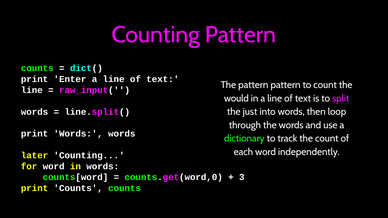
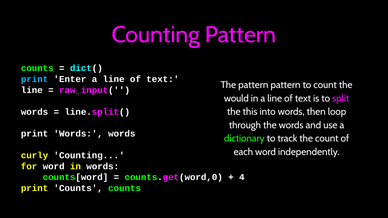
print at (35, 79) colour: white -> light blue
just: just -> this
later: later -> curly
3: 3 -> 4
